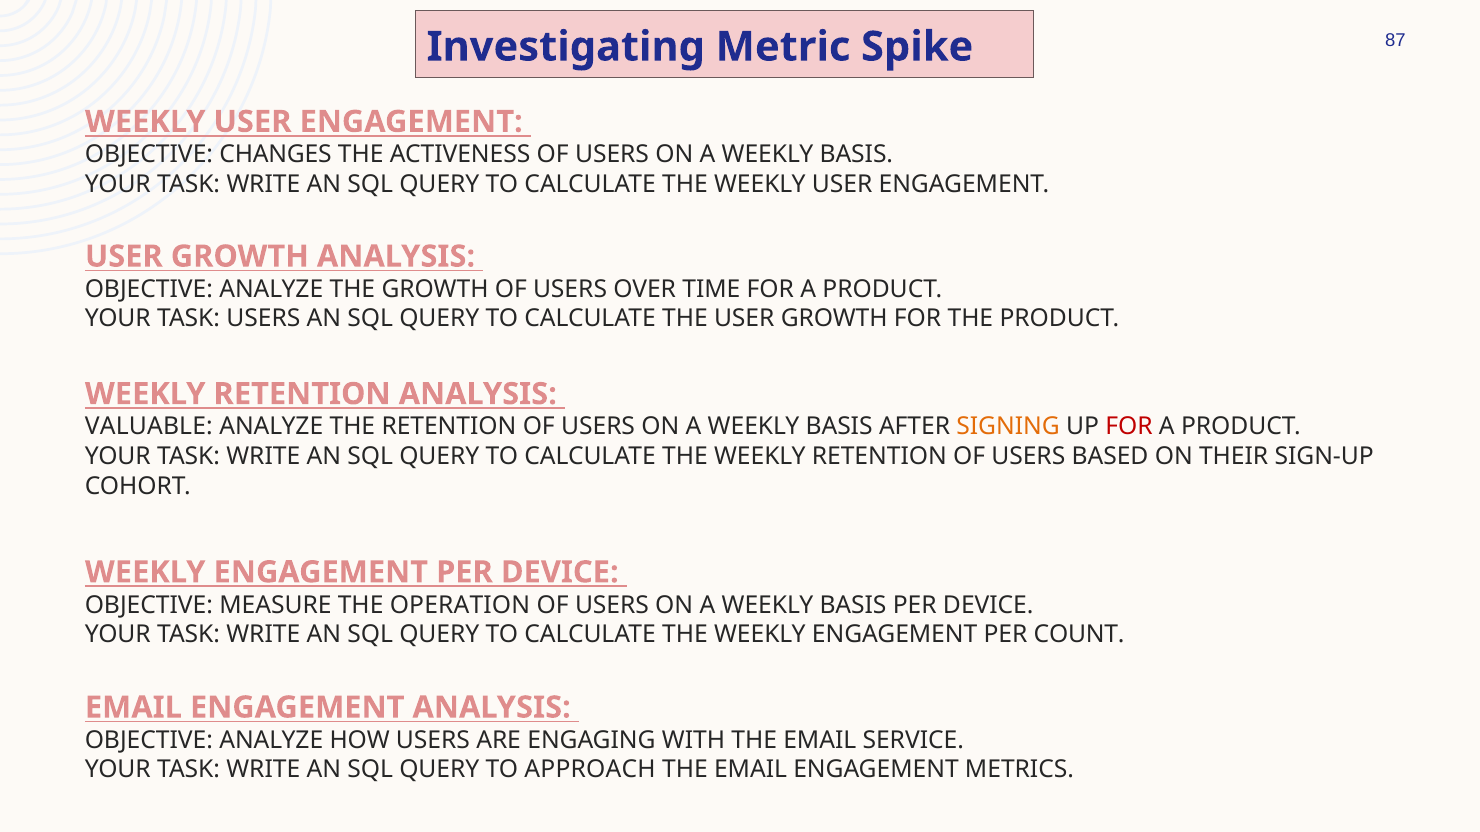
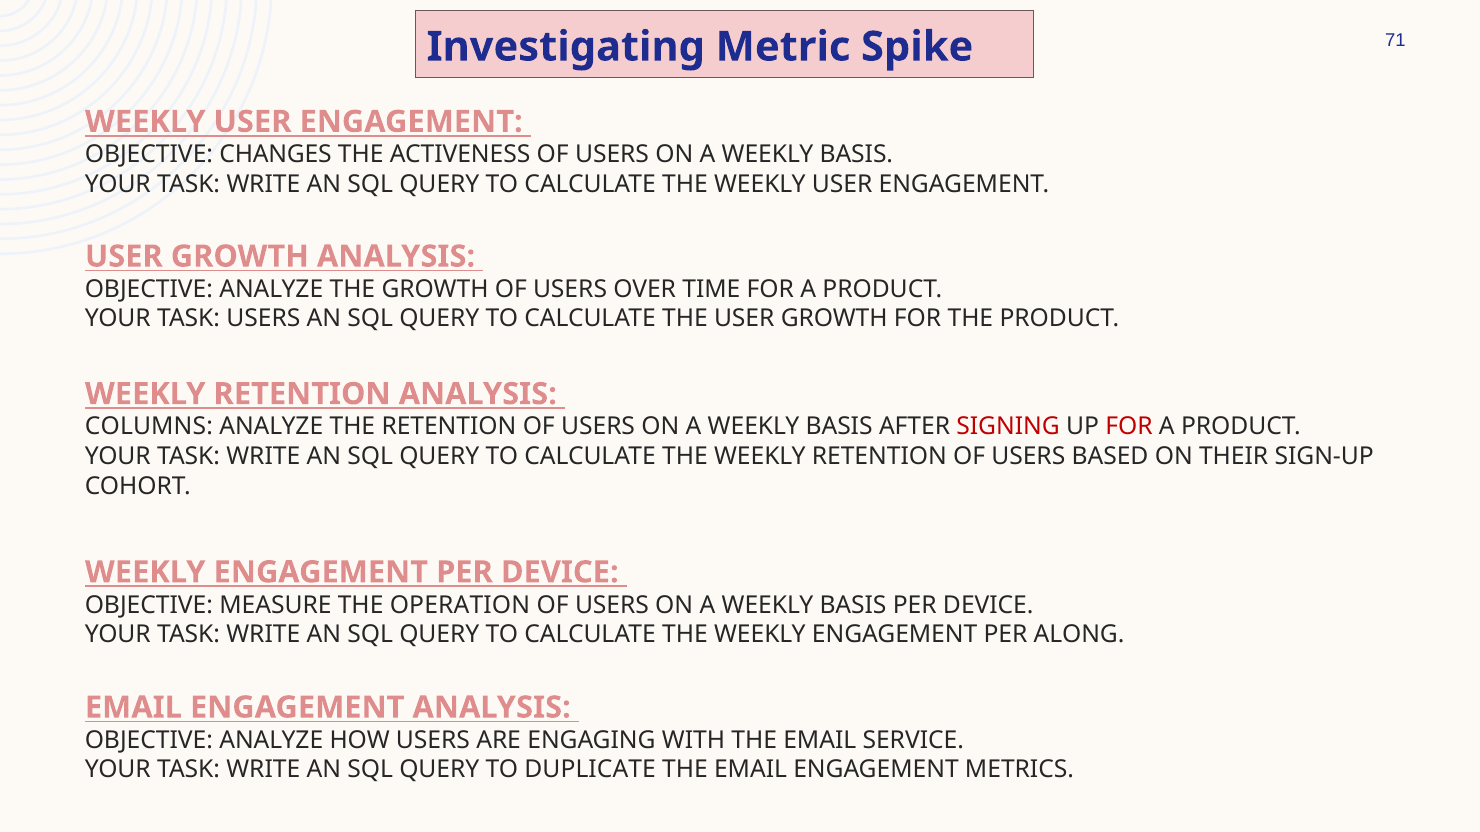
87: 87 -> 71
VALUABLE: VALUABLE -> COLUMNS
SIGNING colour: orange -> red
COUNT: COUNT -> ALONG
APPROACH: APPROACH -> DUPLICATE
